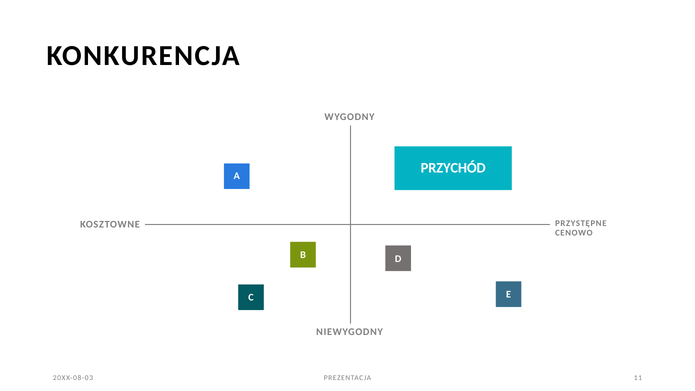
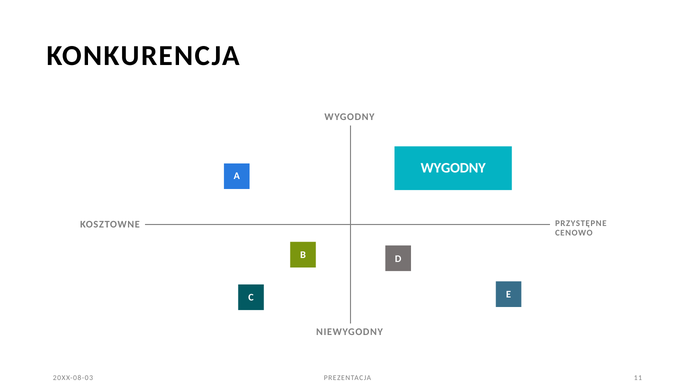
PRZYCHÓD at (453, 168): PRZYCHÓD -> WYGODNY
